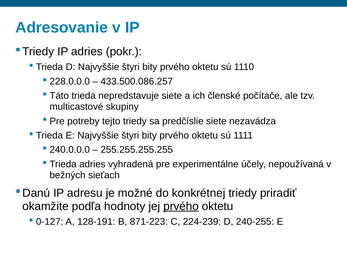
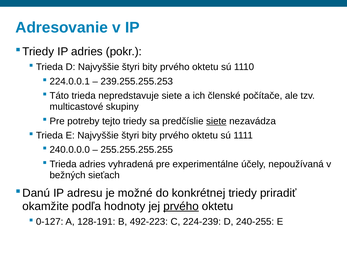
228.0.0.0: 228.0.0.0 -> 224.0.0.1
433.500.086.257: 433.500.086.257 -> 239.255.255.253
siete at (216, 121) underline: none -> present
871-223: 871-223 -> 492-223
